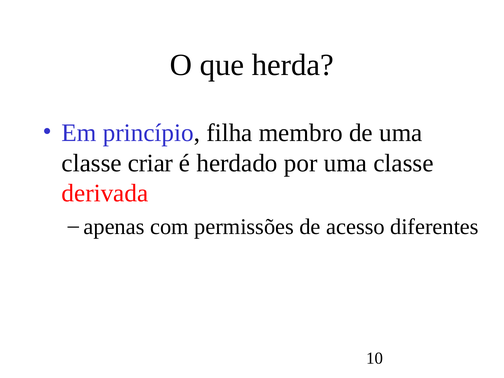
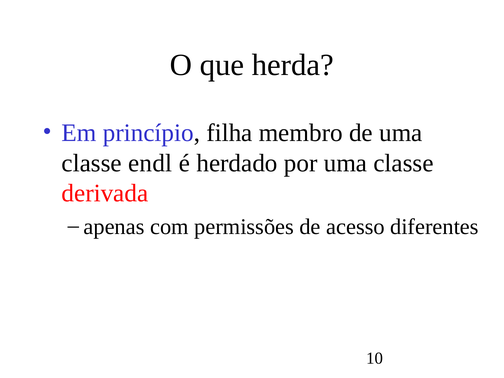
criar: criar -> endl
